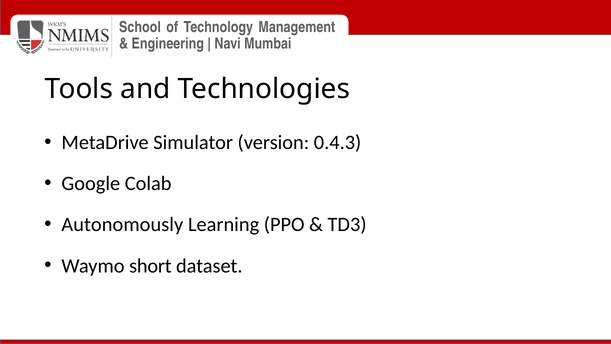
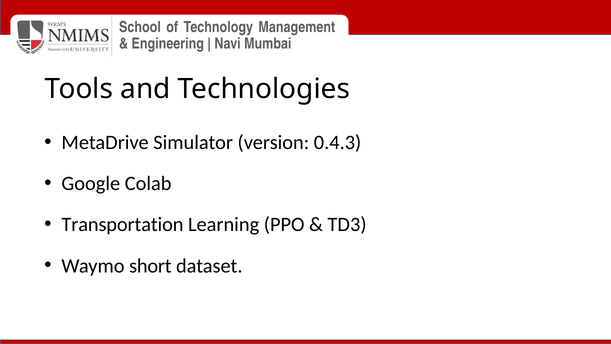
Autonomously: Autonomously -> Transportation
